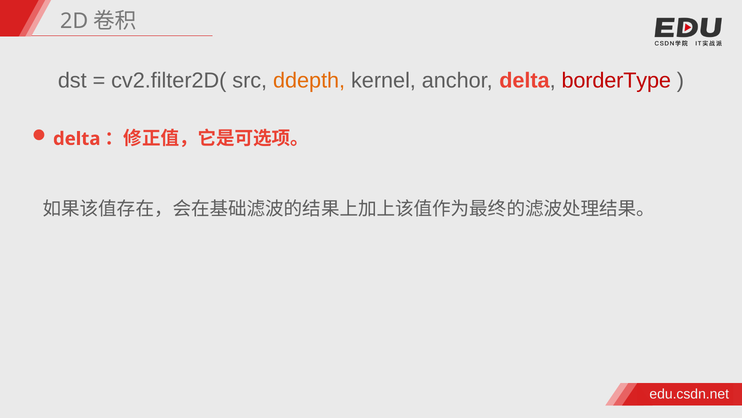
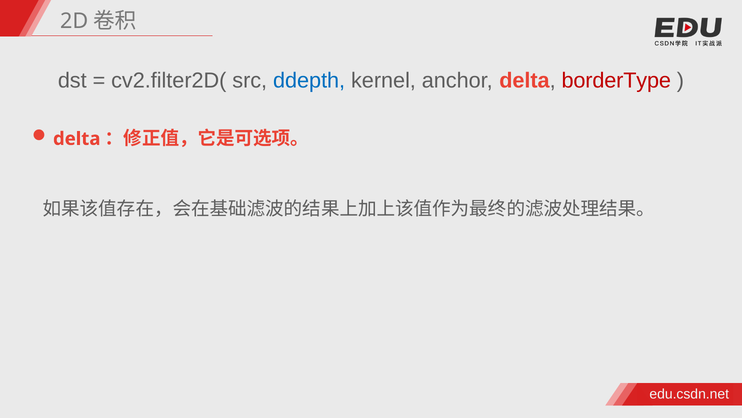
ddepth colour: orange -> blue
